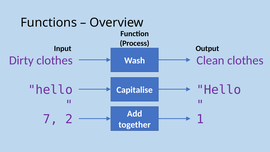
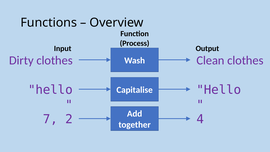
1: 1 -> 4
